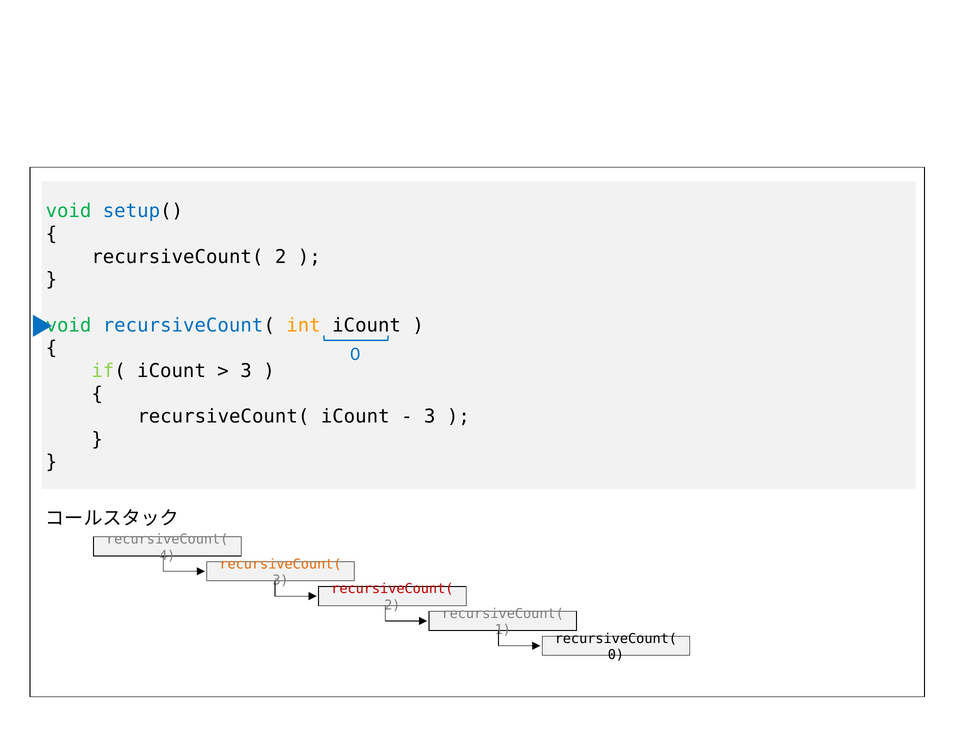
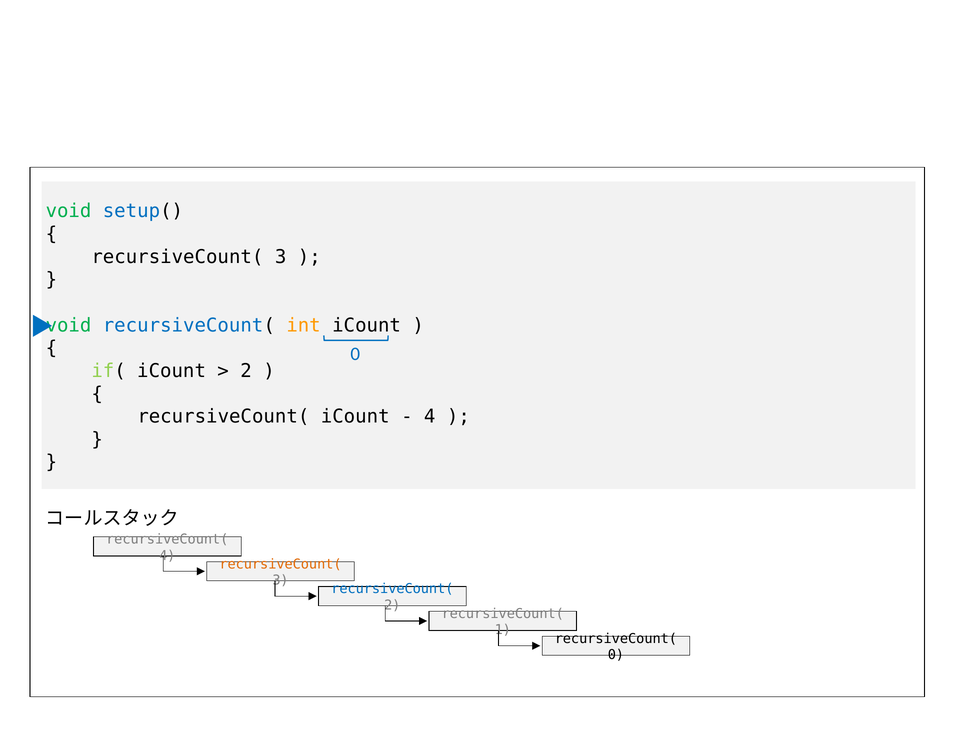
2 at (281, 257): 2 -> 3
3 at (246, 371): 3 -> 2
3 at (430, 417): 3 -> 4
recursiveCount( at (392, 589) colour: red -> blue
